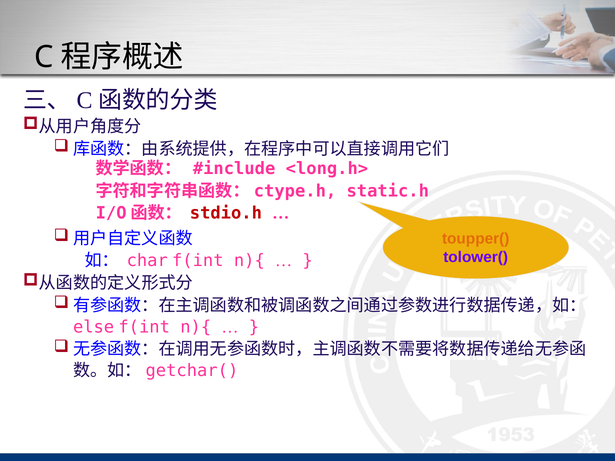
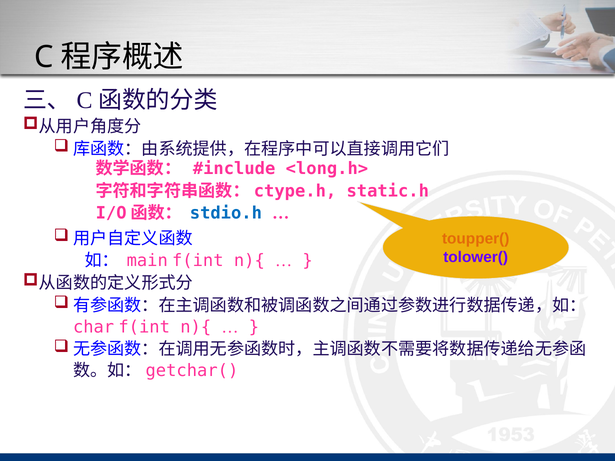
stdio.h colour: red -> blue
char: char -> main
else: else -> char
